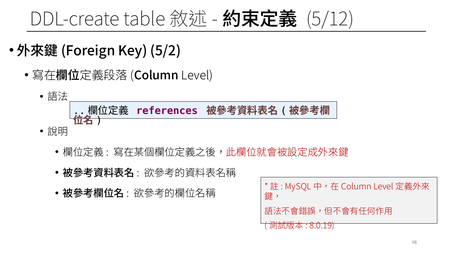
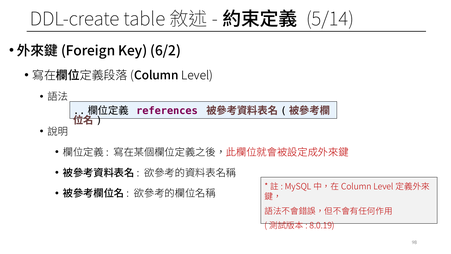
5/12: 5/12 -> 5/14
5/2: 5/2 -> 6/2
